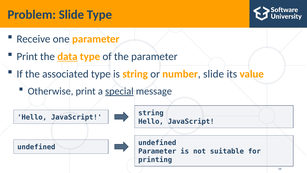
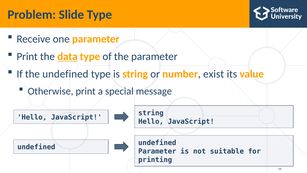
the associated: associated -> undefined
number slide: slide -> exist
special underline: present -> none
